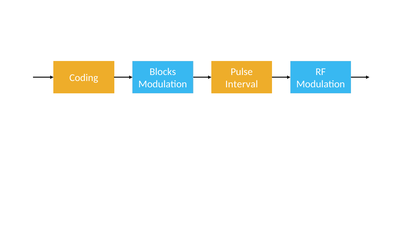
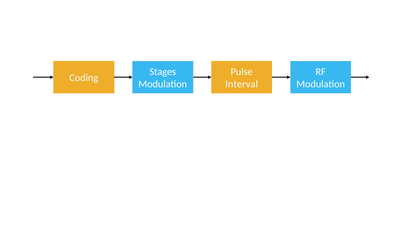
Blocks: Blocks -> Stages
